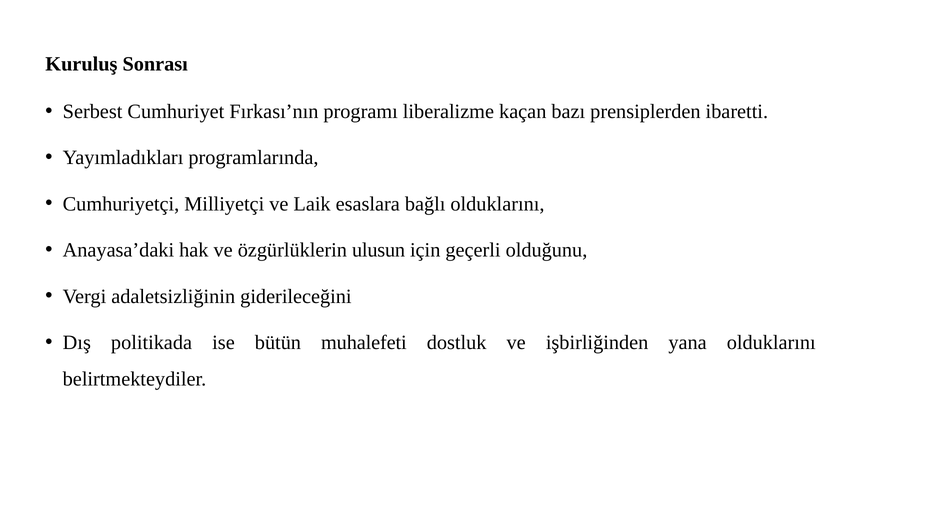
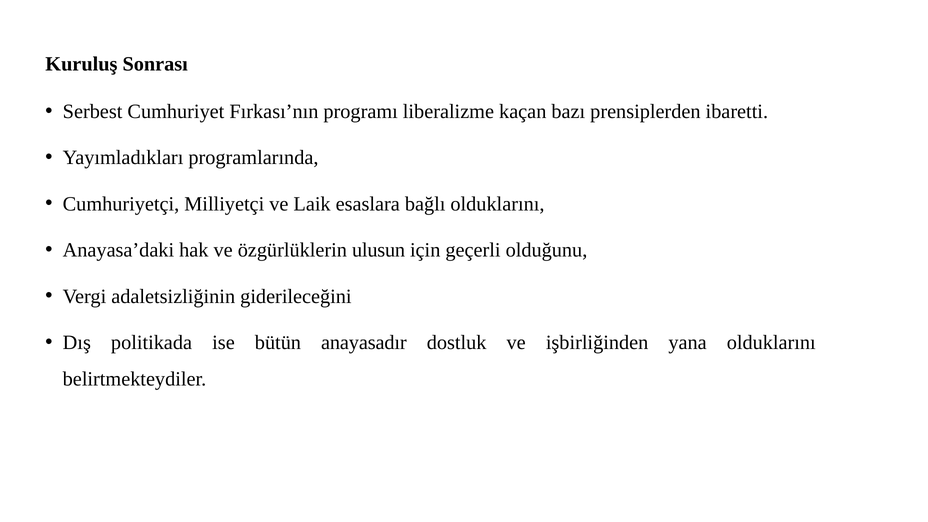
muhalefeti: muhalefeti -> anayasadır
